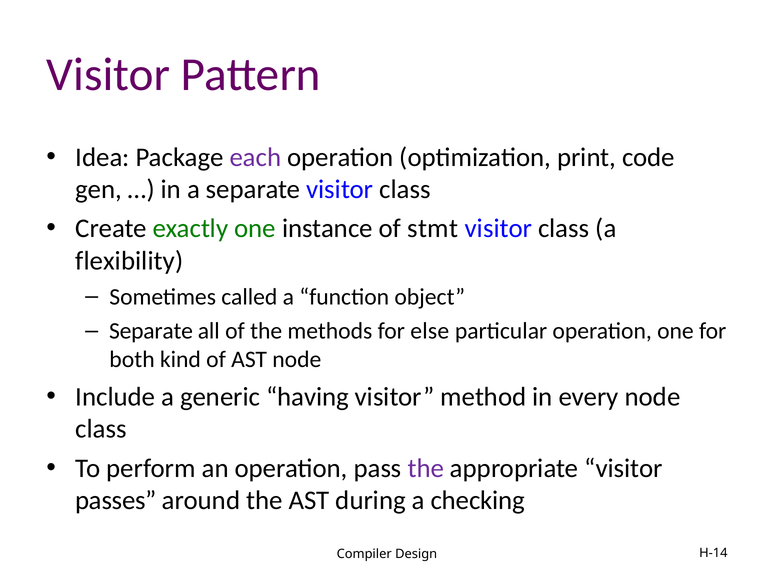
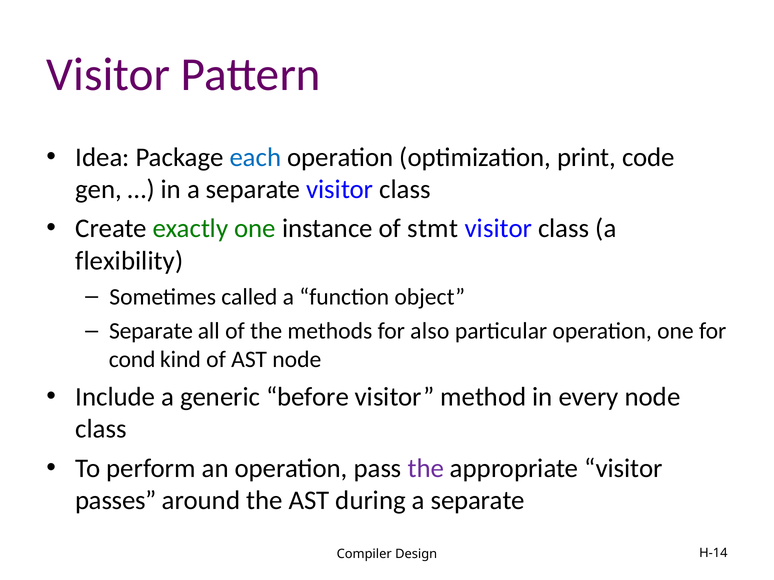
each colour: purple -> blue
else: else -> also
both: both -> cond
having: having -> before
during a checking: checking -> separate
